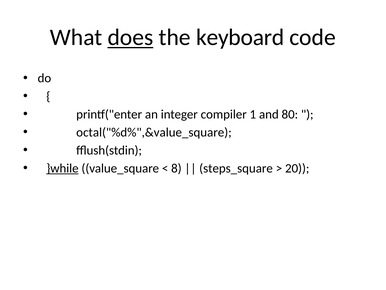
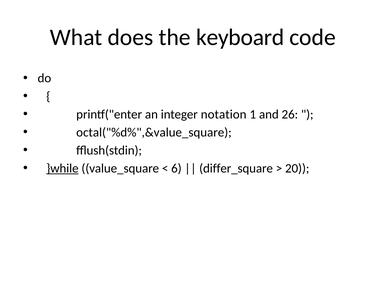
does underline: present -> none
compiler: compiler -> notation
80: 80 -> 26
8: 8 -> 6
steps_square: steps_square -> differ_square
